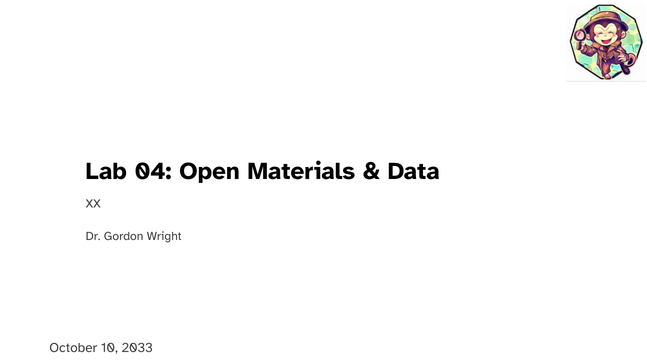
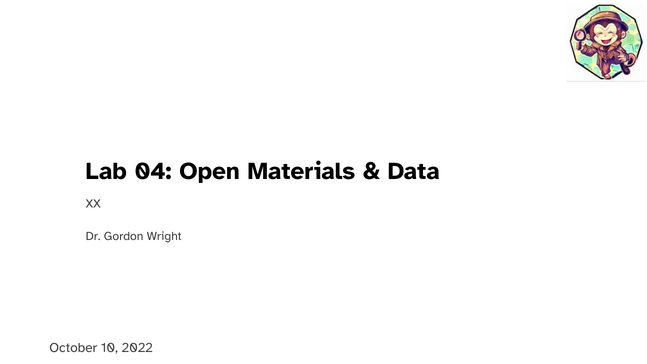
2033: 2033 -> 2022
